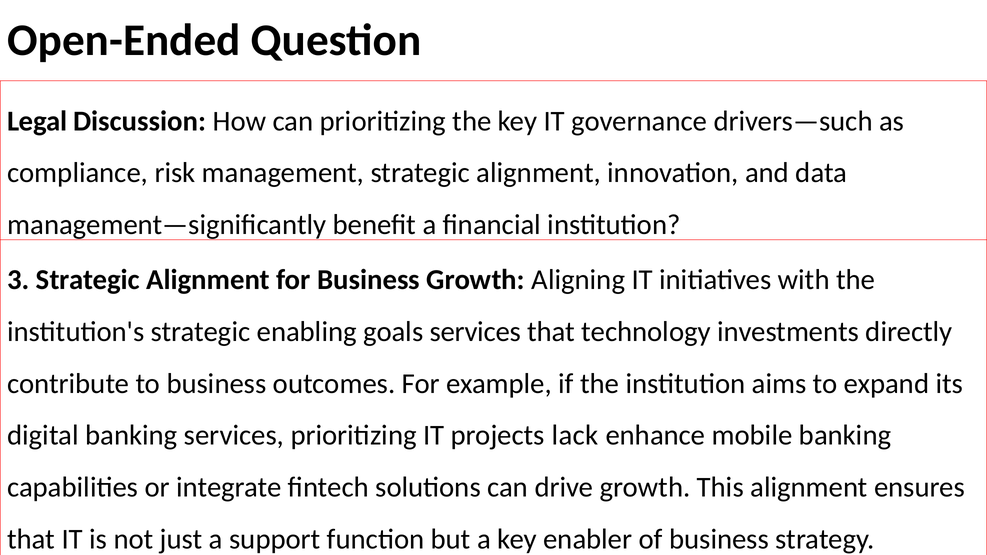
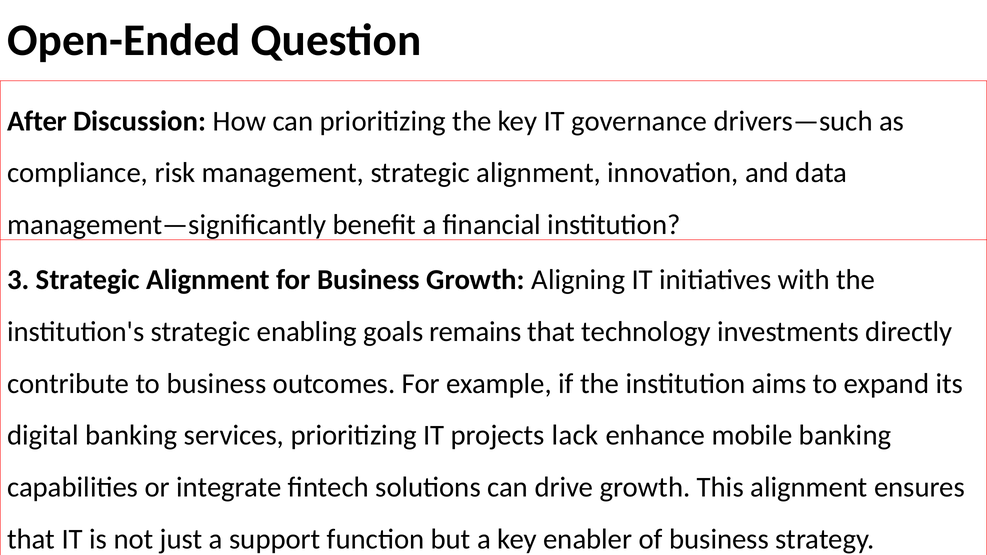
Legal: Legal -> After
goals services: services -> remains
